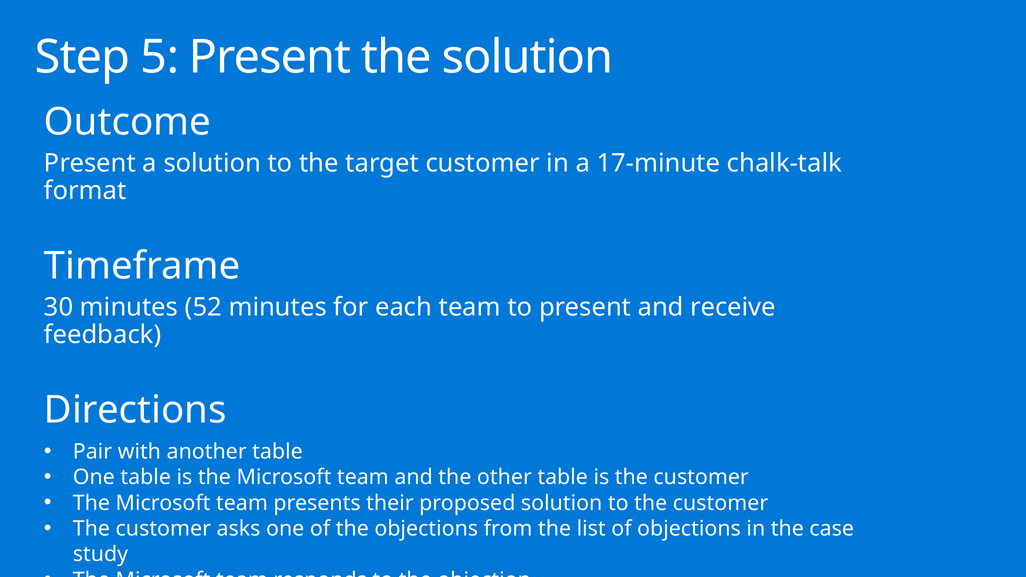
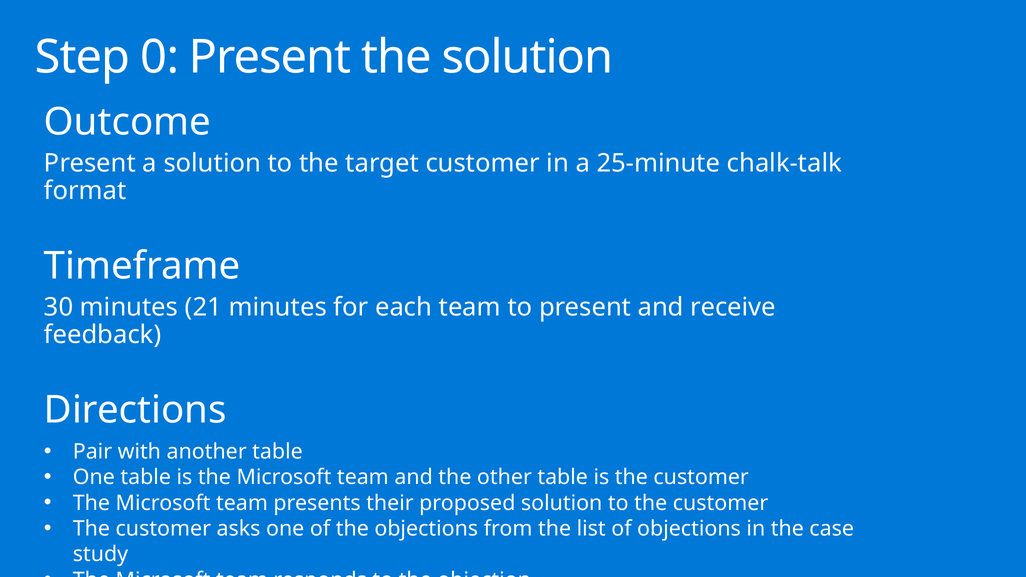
5: 5 -> 0
17-minute: 17-minute -> 25-minute
52: 52 -> 21
